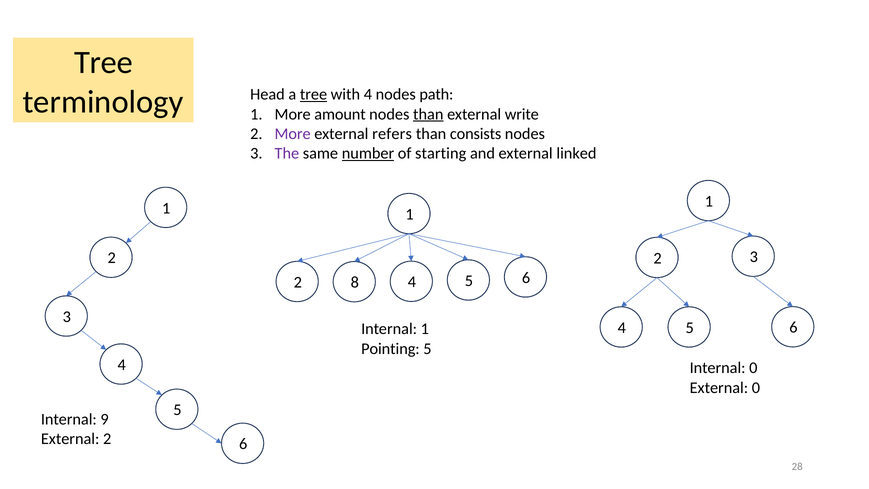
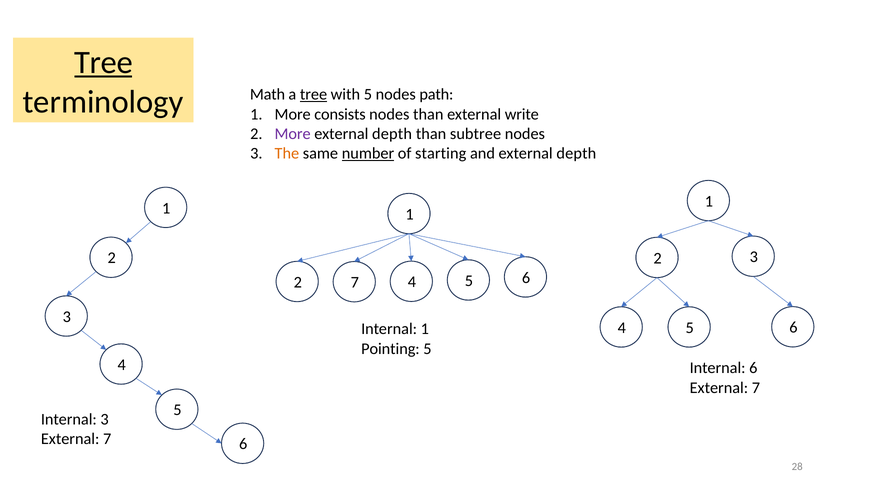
Tree at (103, 63) underline: none -> present
Head: Head -> Math
with 4: 4 -> 5
amount: amount -> consists
than at (428, 114) underline: present -> none
refers at (392, 134): refers -> depth
consists: consists -> subtree
The colour: purple -> orange
and external linked: linked -> depth
2 8: 8 -> 7
Internal 0: 0 -> 6
0 at (756, 387): 0 -> 7
Internal 9: 9 -> 3
2 at (107, 439): 2 -> 7
